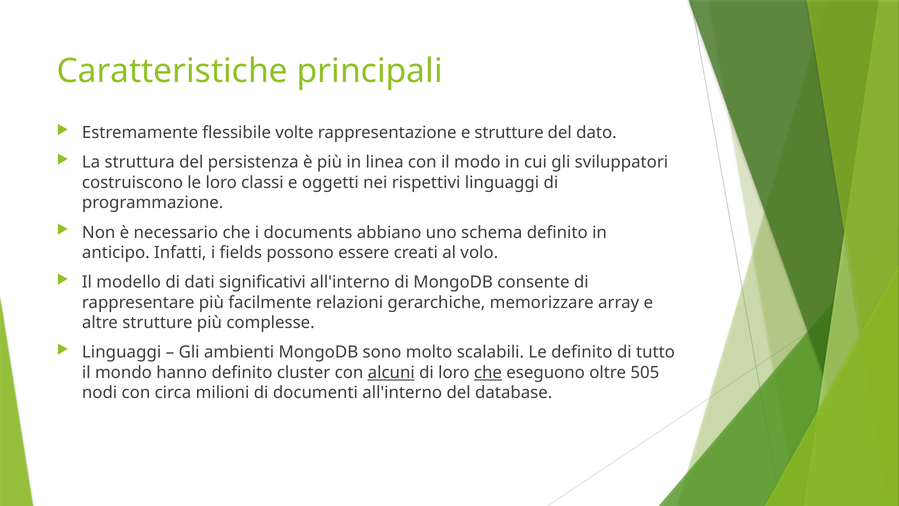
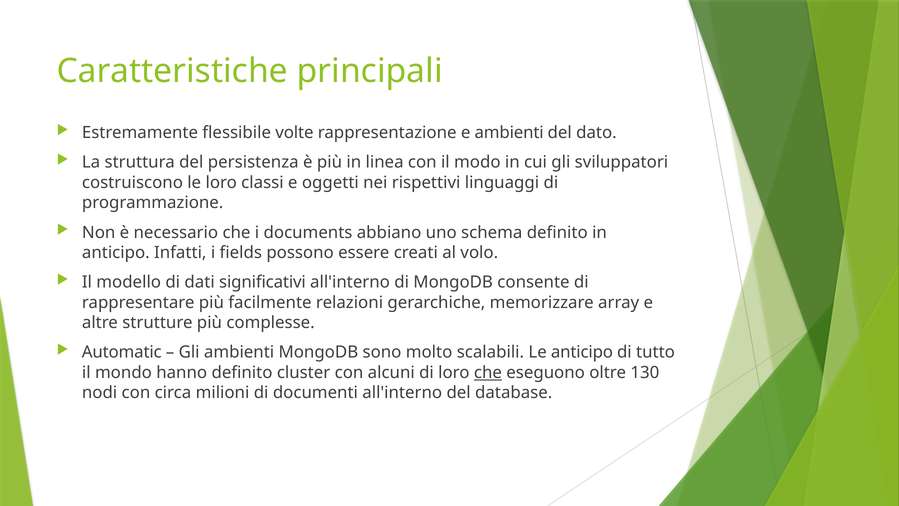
e strutture: strutture -> ambienti
Linguaggi at (122, 352): Linguaggi -> Automatic
Le definito: definito -> anticipo
alcuni underline: present -> none
505: 505 -> 130
